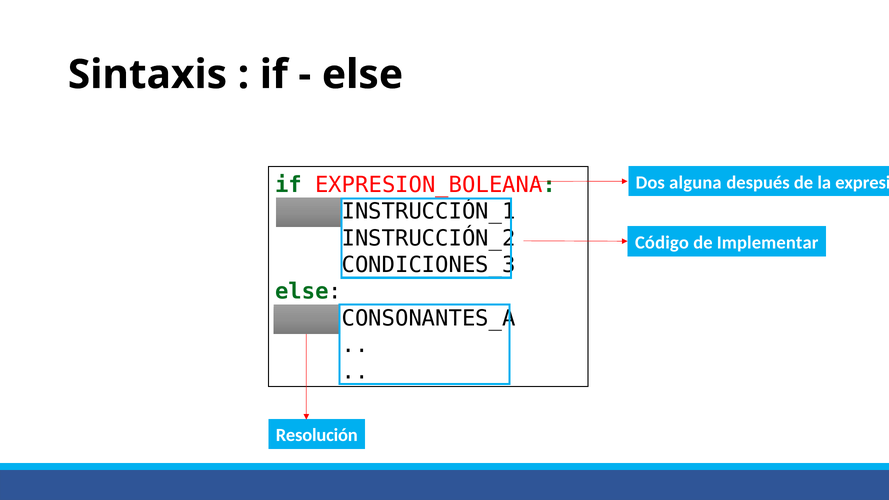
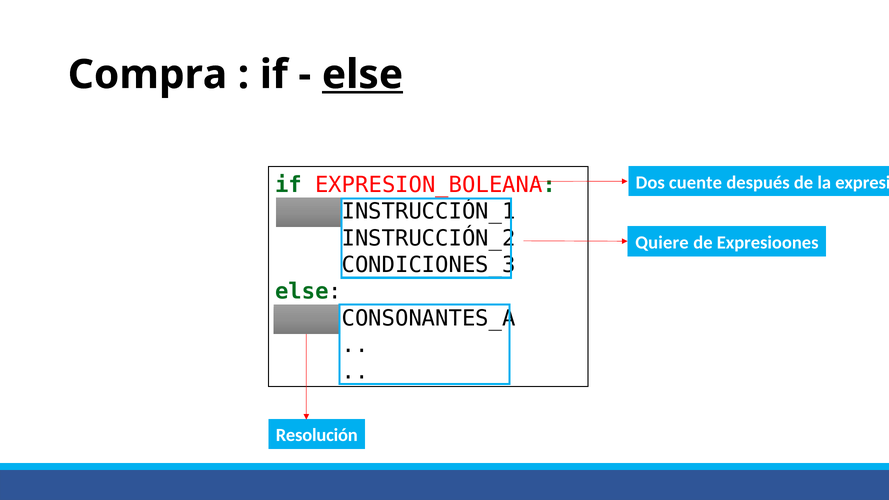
Sintaxis: Sintaxis -> Compra
else at (363, 75) underline: none -> present
alguna: alguna -> cuente
Código: Código -> Quiere
Implementar: Implementar -> Expresioones
